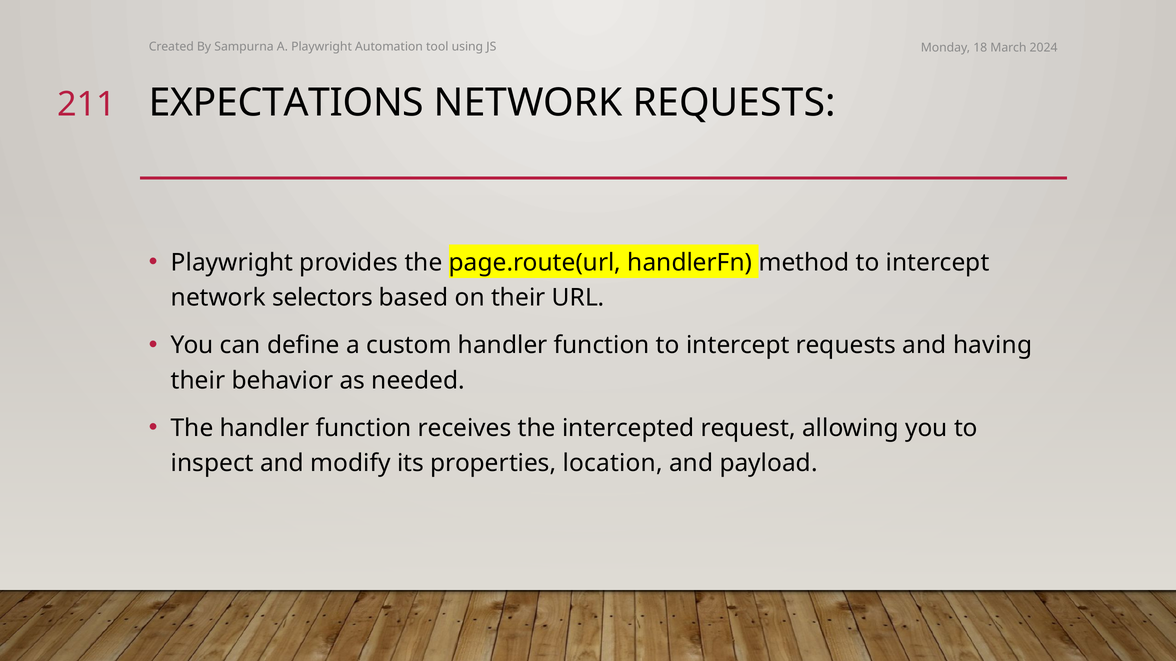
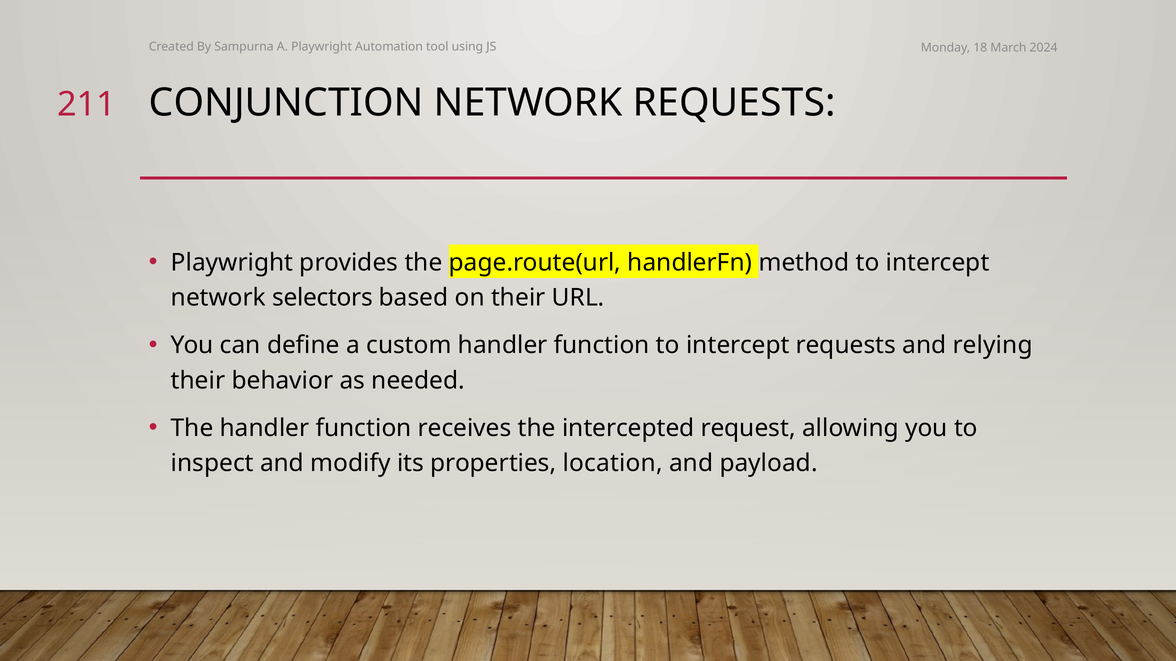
EXPECTATIONS: EXPECTATIONS -> CONJUNCTION
having: having -> relying
